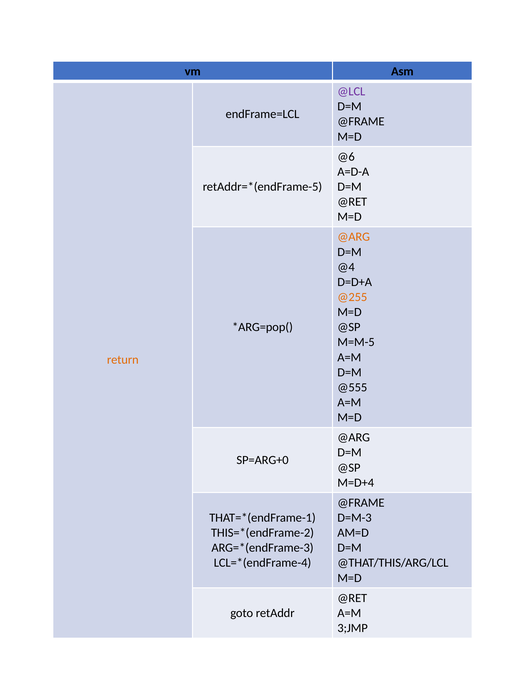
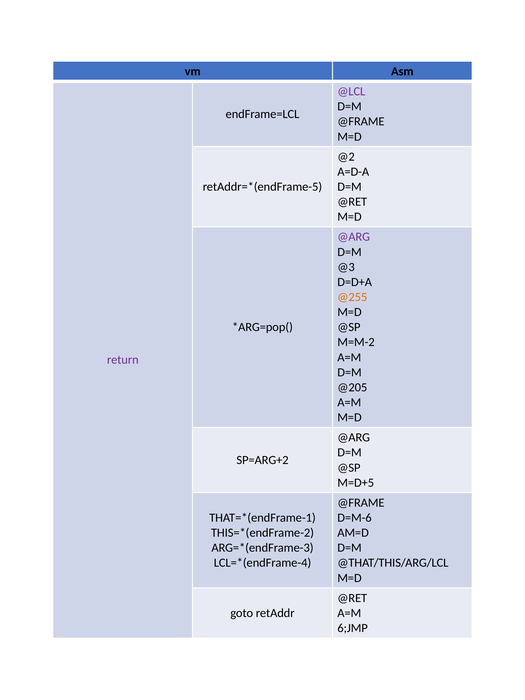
@6: @6 -> @2
@ARG at (354, 237) colour: orange -> purple
@4: @4 -> @3
M=M-5: M=M-5 -> M=M-2
return colour: orange -> purple
@555: @555 -> @205
SP=ARG+0: SP=ARG+0 -> SP=ARG+2
M=D+4: M=D+4 -> M=D+5
D=M-3: D=M-3 -> D=M-6
3;JMP: 3;JMP -> 6;JMP
